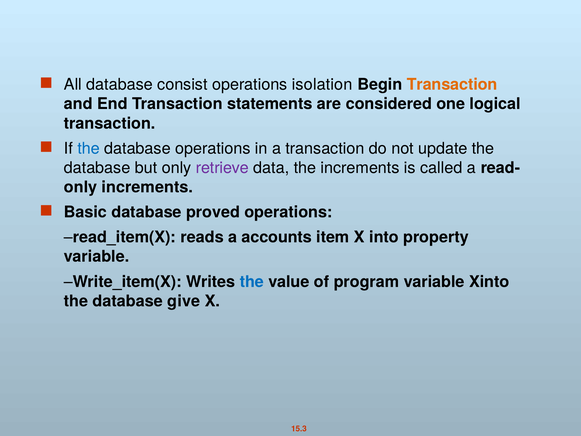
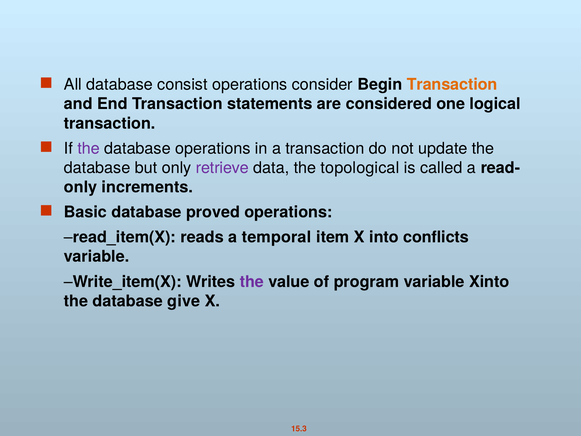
isolation: isolation -> consider
the at (89, 148) colour: blue -> purple
the increments: increments -> topological
accounts: accounts -> temporal
property: property -> conflicts
the at (252, 282) colour: blue -> purple
